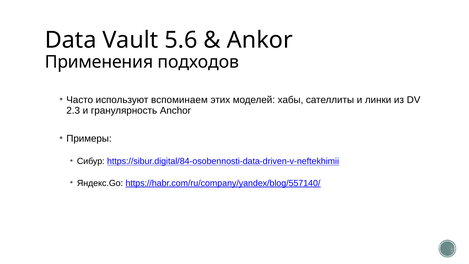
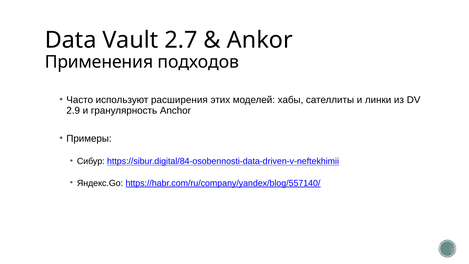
5.6: 5.6 -> 2.7
вспоминаем: вспоминаем -> расширения
2.3: 2.3 -> 2.9
